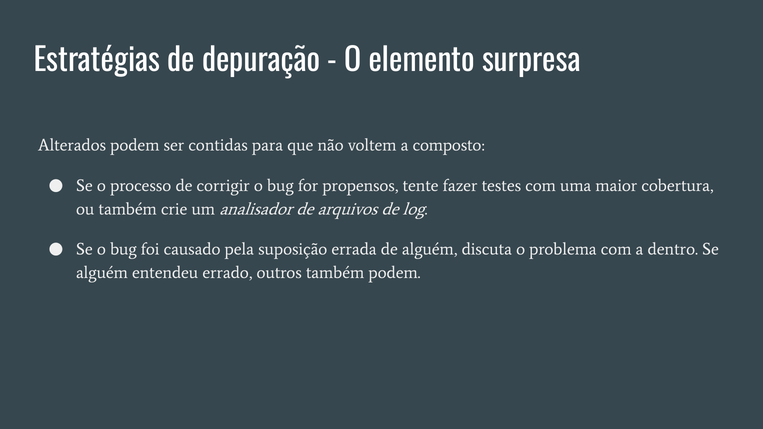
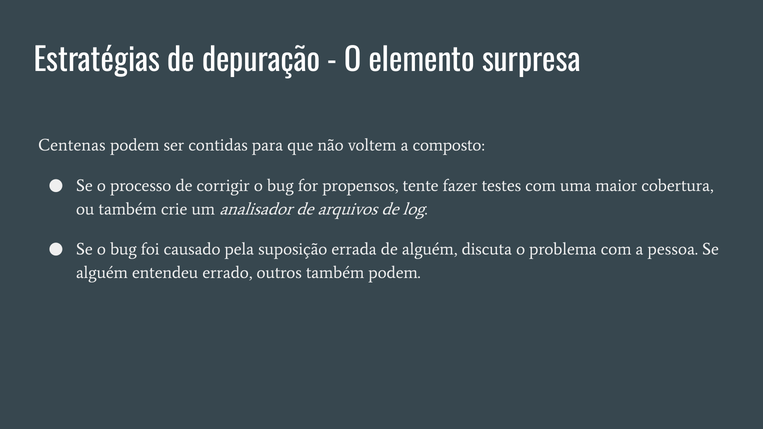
Alterados: Alterados -> Centenas
dentro: dentro -> pessoa
